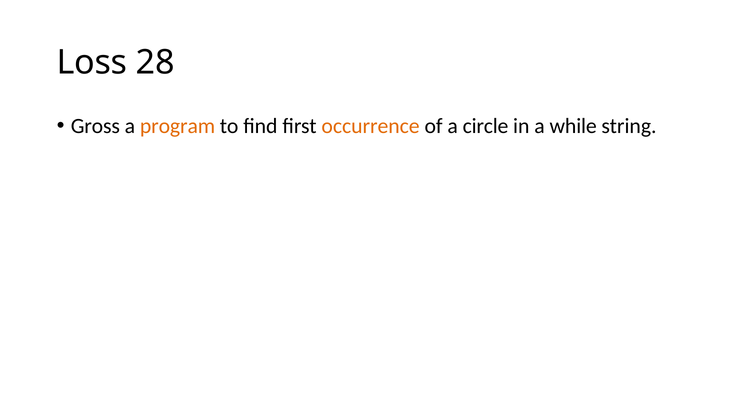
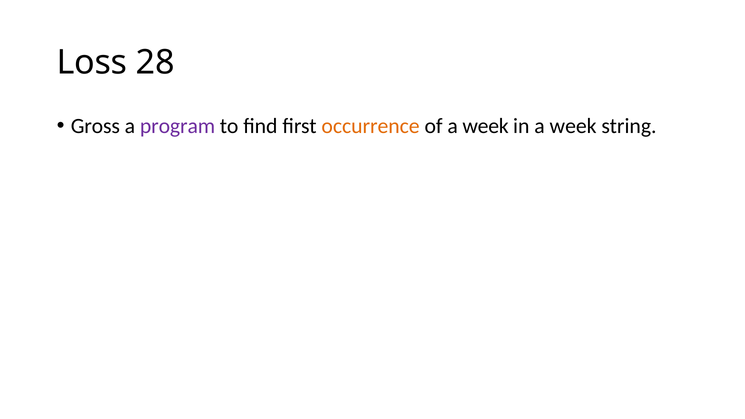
program colour: orange -> purple
of a circle: circle -> week
in a while: while -> week
